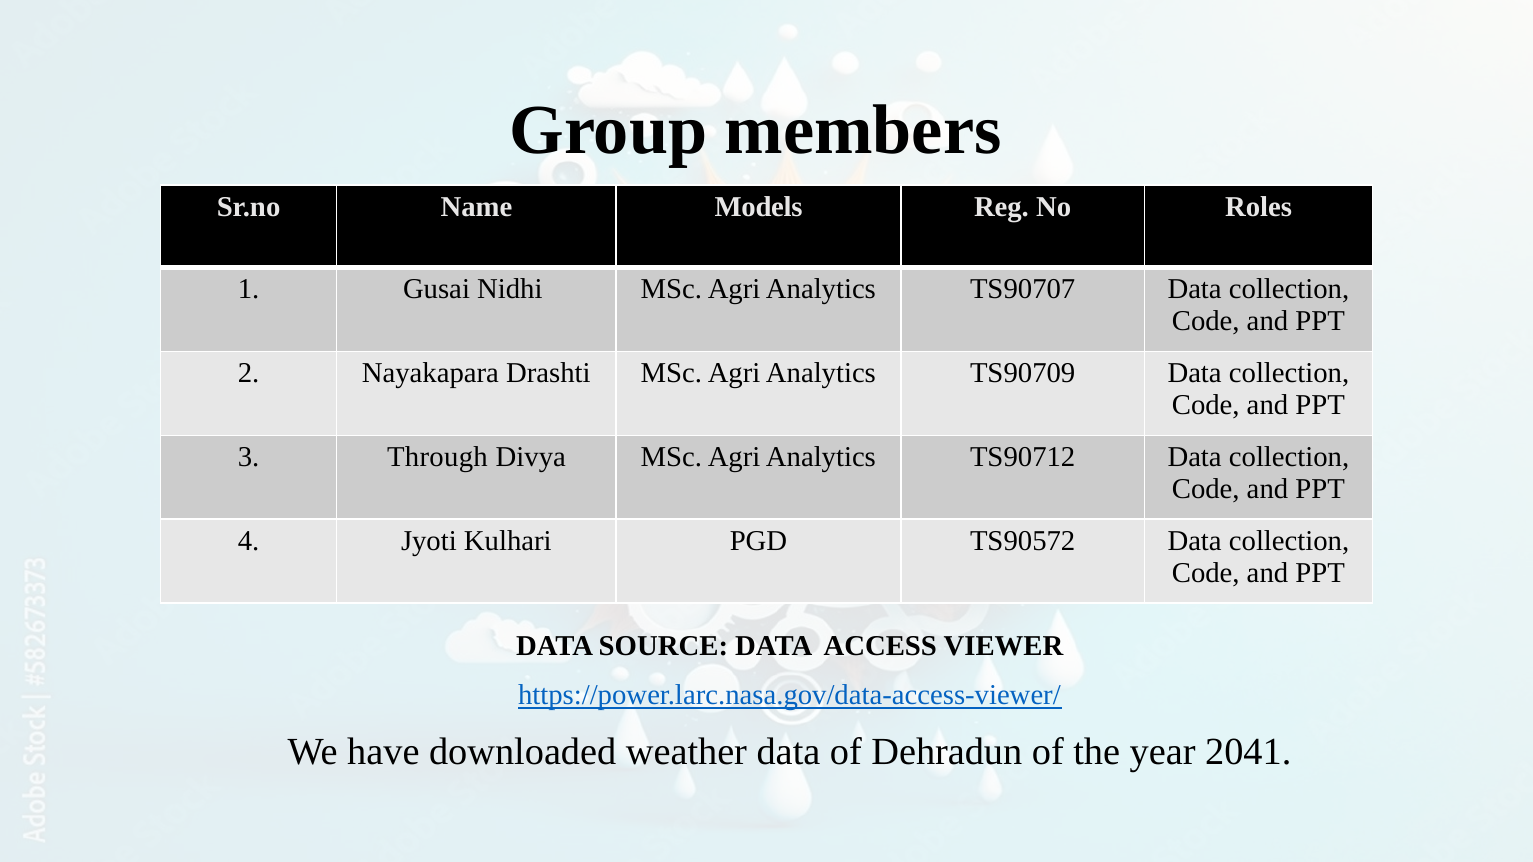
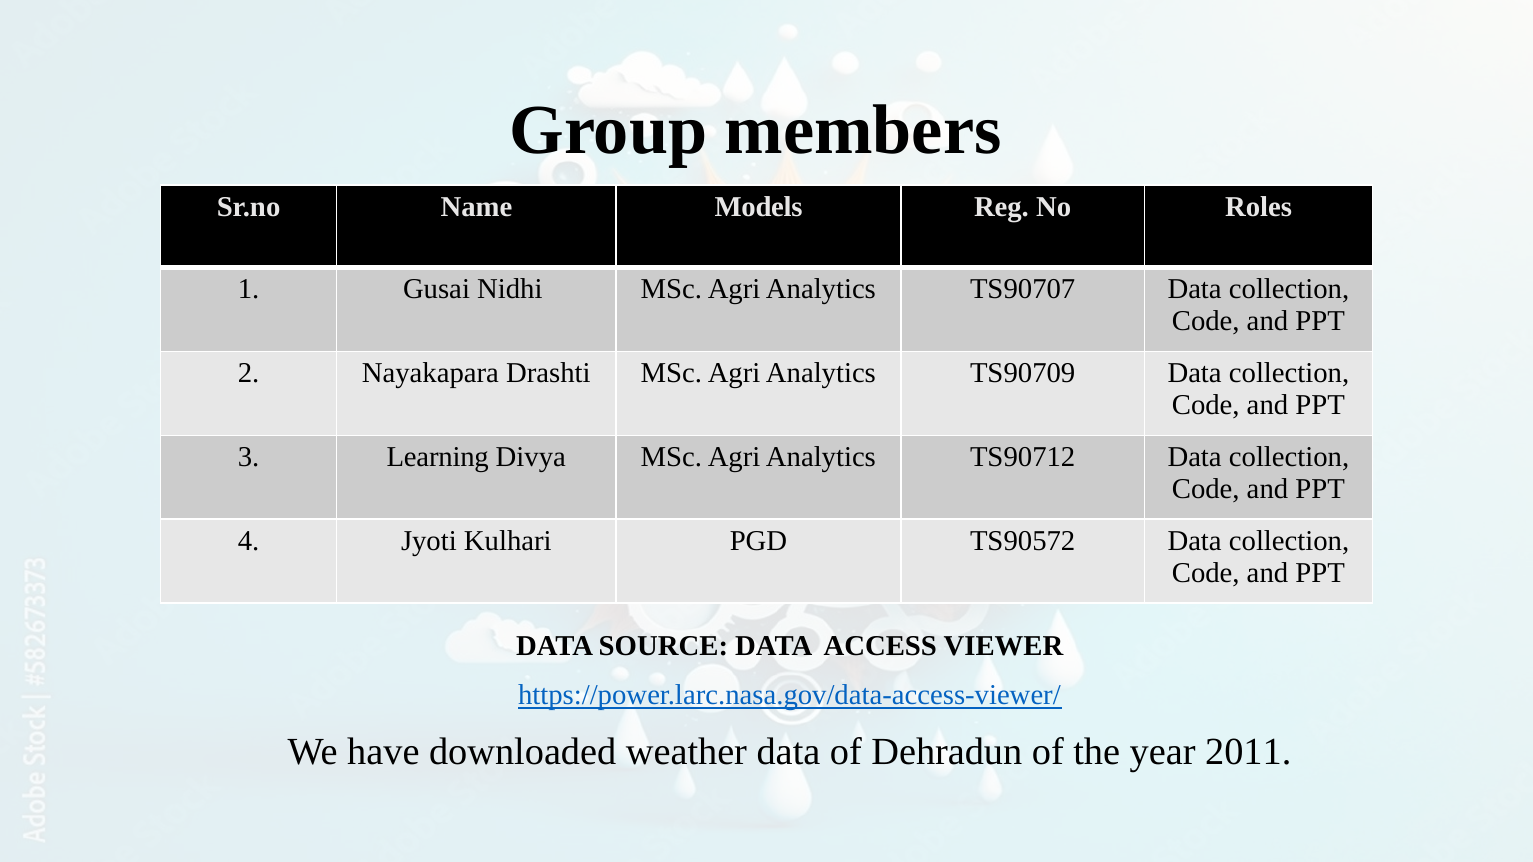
Through: Through -> Learning
2041: 2041 -> 2011
